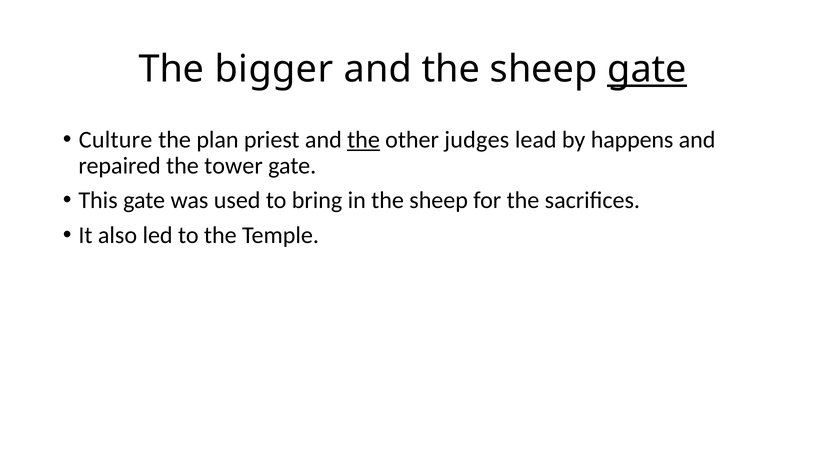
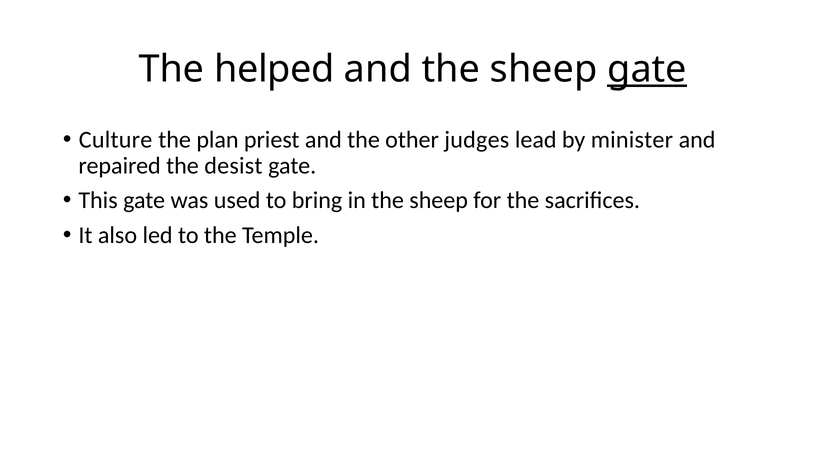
bigger: bigger -> helped
the at (364, 140) underline: present -> none
happens: happens -> minister
tower: tower -> desist
